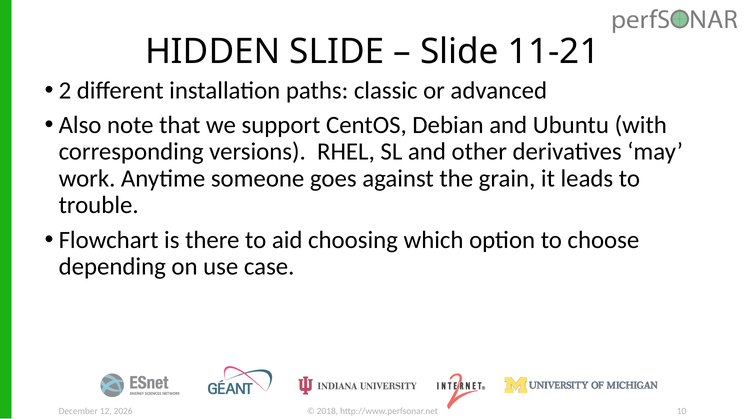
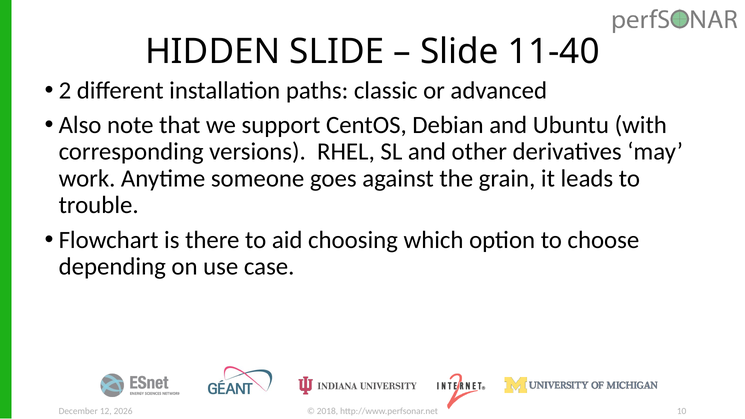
11-21: 11-21 -> 11-40
